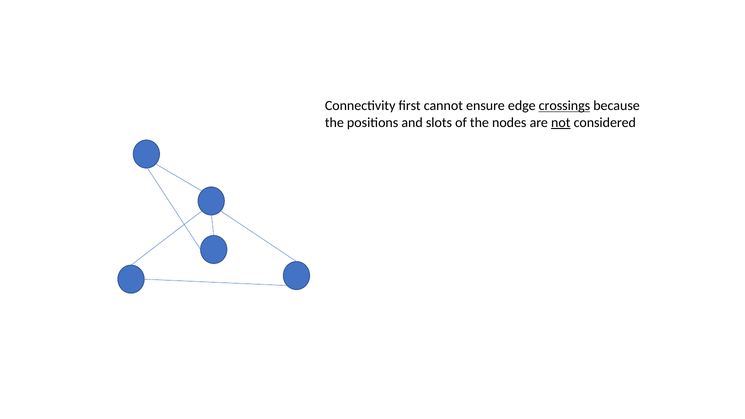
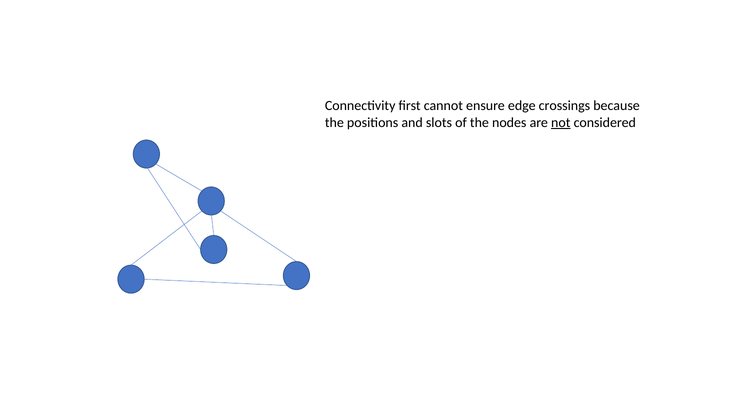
crossings underline: present -> none
